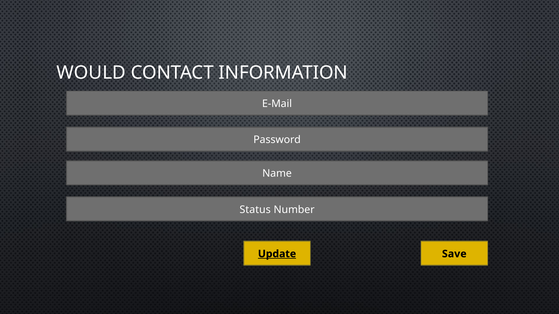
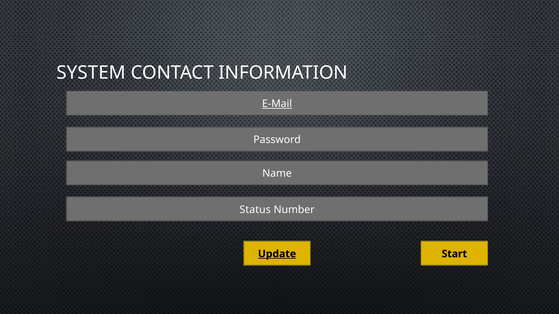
WOULD: WOULD -> SYSTEM
E-Mail underline: none -> present
Save: Save -> Start
